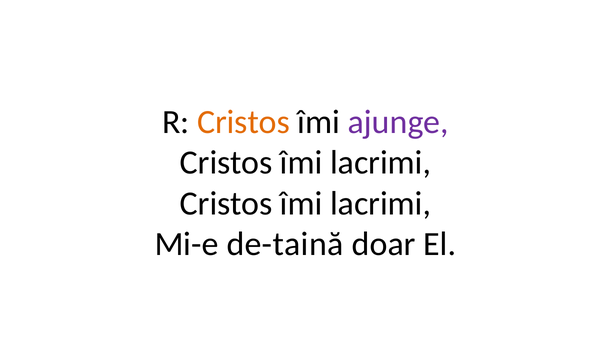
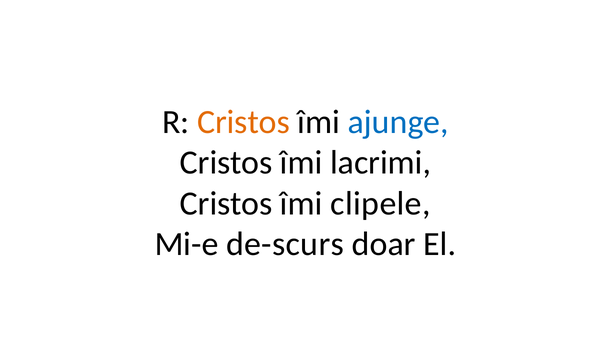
ajunge colour: purple -> blue
lacrimi at (381, 204): lacrimi -> clipele
de-taină: de-taină -> de-scurs
